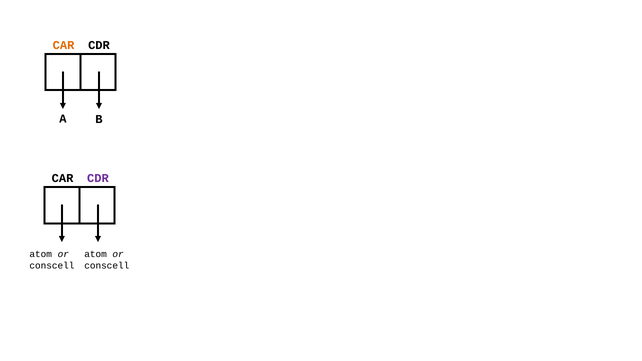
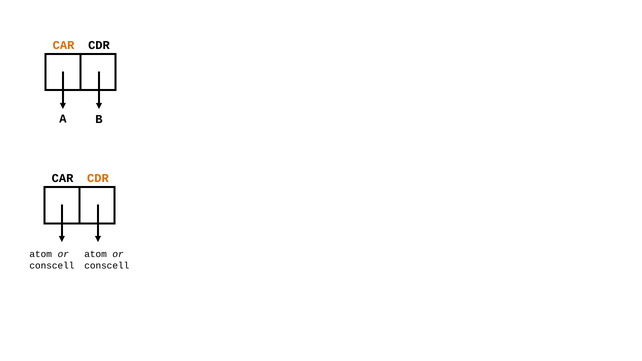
CDR at (98, 178) colour: purple -> orange
